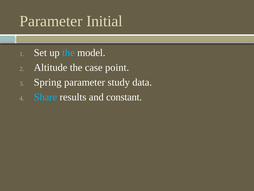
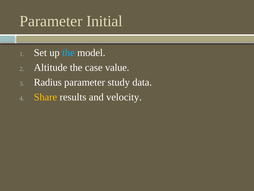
point: point -> value
Spring: Spring -> Radius
Share colour: light blue -> yellow
constant: constant -> velocity
